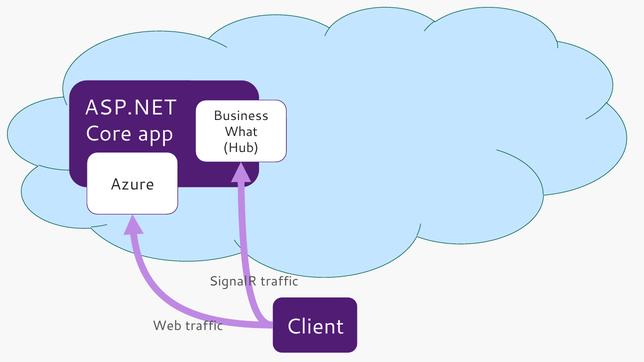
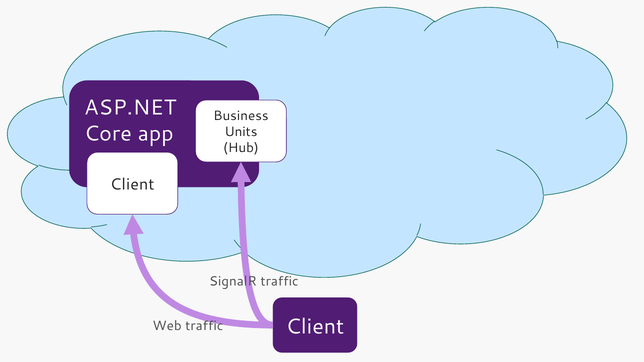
What: What -> Units
Azure at (132, 184): Azure -> Client
